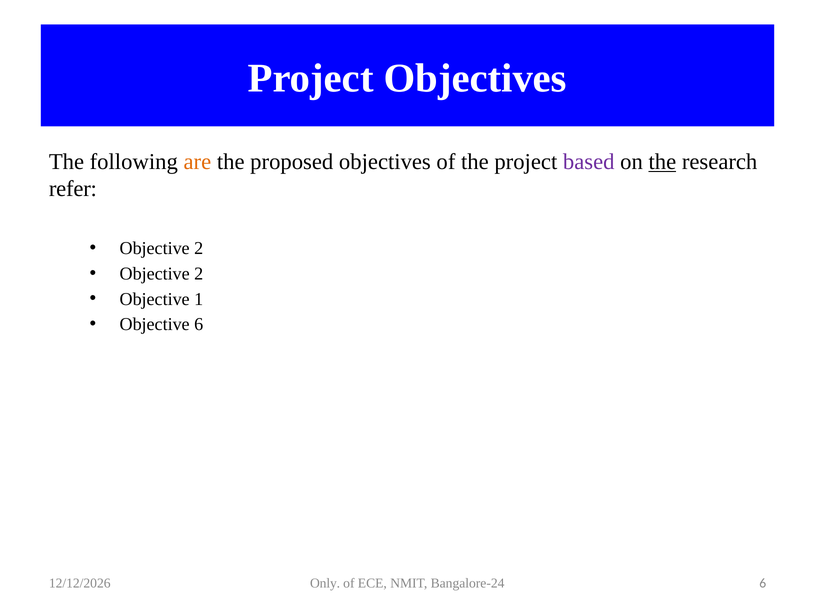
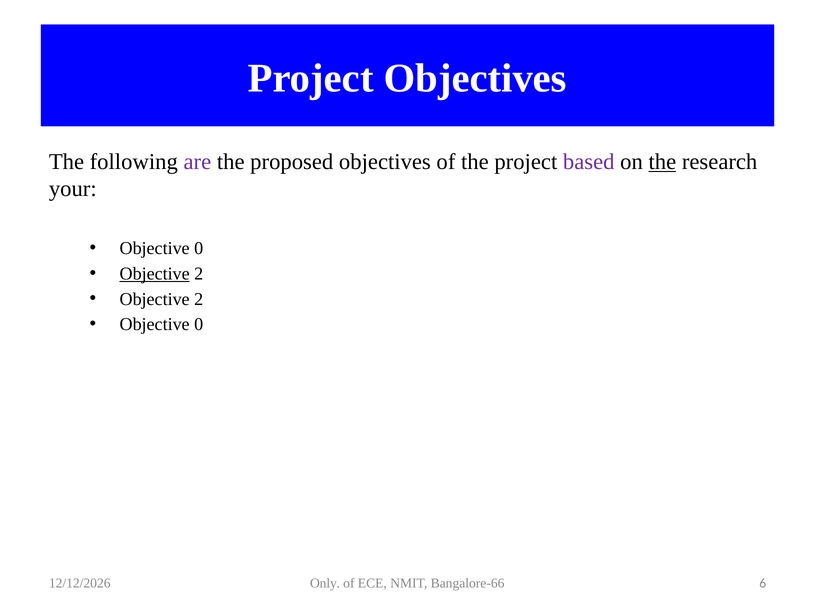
are colour: orange -> purple
refer: refer -> your
2 at (199, 249): 2 -> 0
Objective at (155, 274) underline: none -> present
1 at (199, 299): 1 -> 2
6 at (199, 325): 6 -> 0
Bangalore-24: Bangalore-24 -> Bangalore-66
